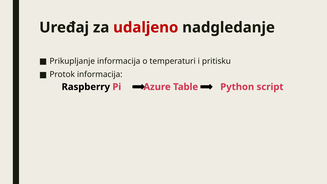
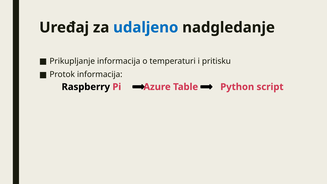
udaljeno colour: red -> blue
